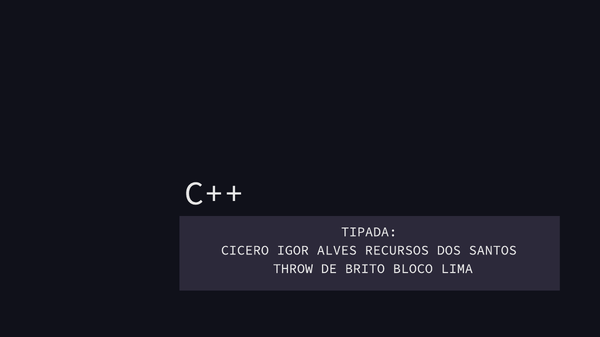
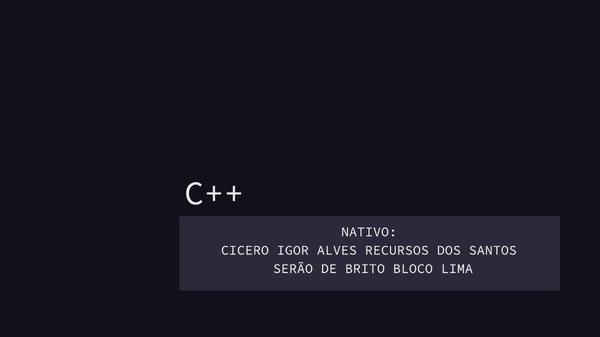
TIPADA: TIPADA -> NATIVO
THROW: THROW -> SERÃO
